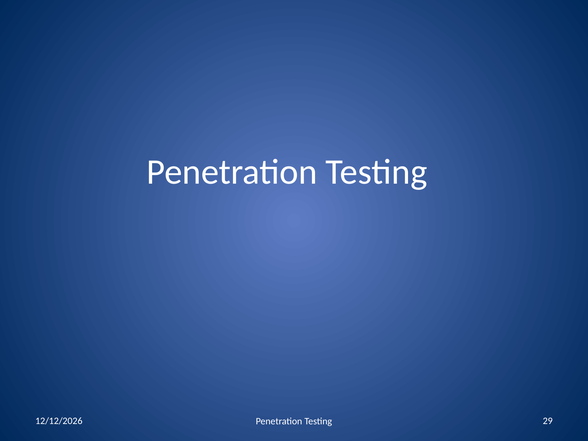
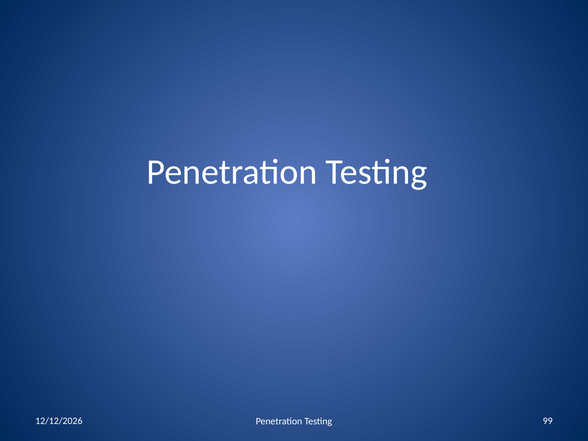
29: 29 -> 99
